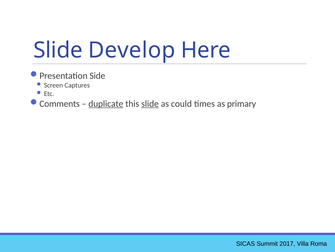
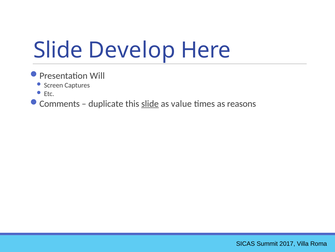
Side: Side -> Will
duplicate underline: present -> none
could: could -> value
primary: primary -> reasons
